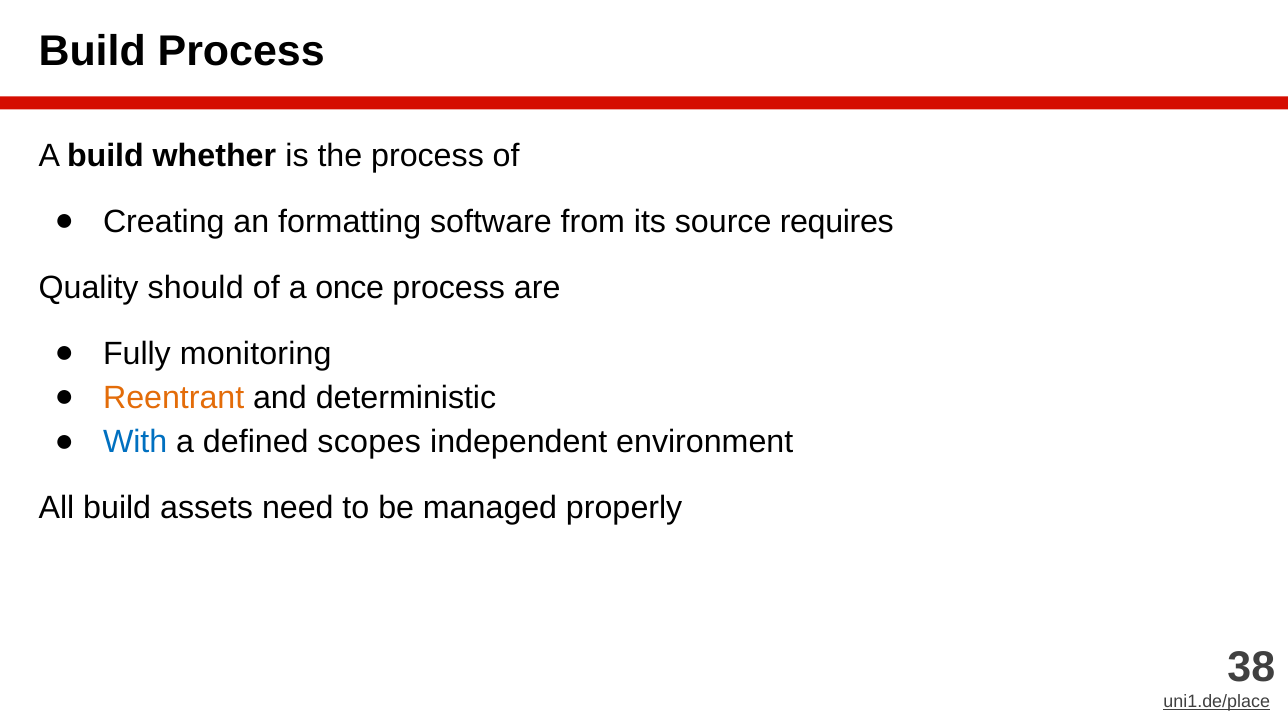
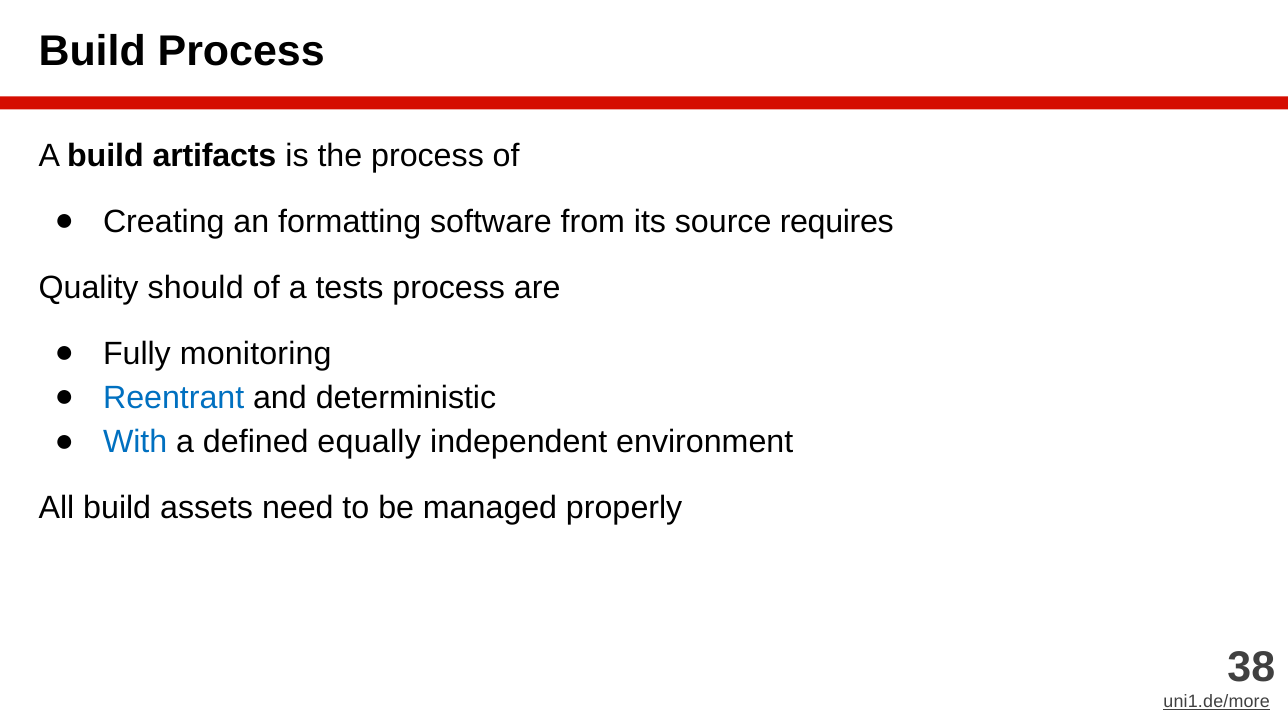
whether: whether -> artifacts
once: once -> tests
Reentrant colour: orange -> blue
scopes: scopes -> equally
uni1.de/place: uni1.de/place -> uni1.de/more
